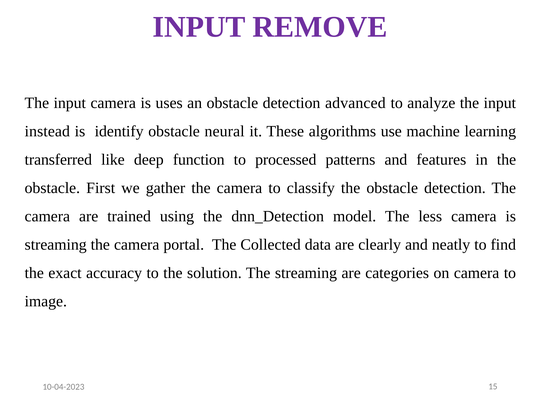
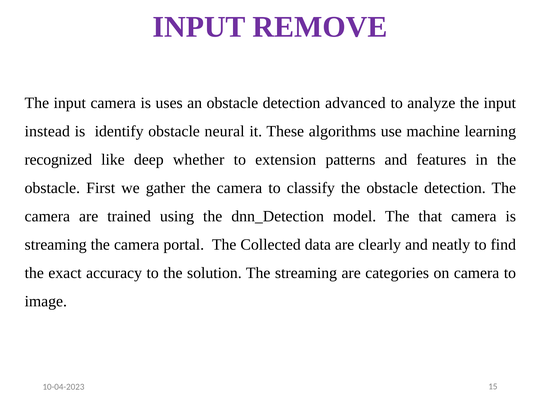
transferred: transferred -> recognized
function: function -> whether
processed: processed -> extension
less: less -> that
